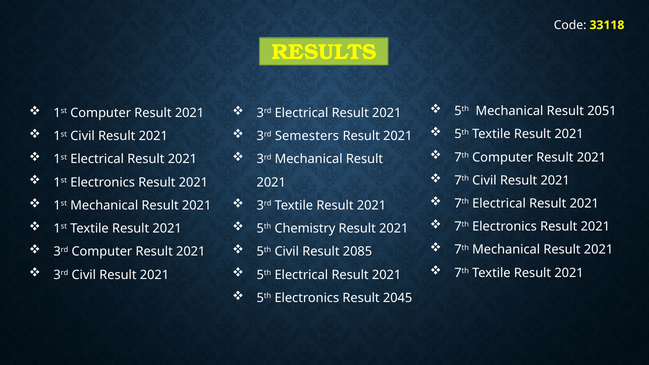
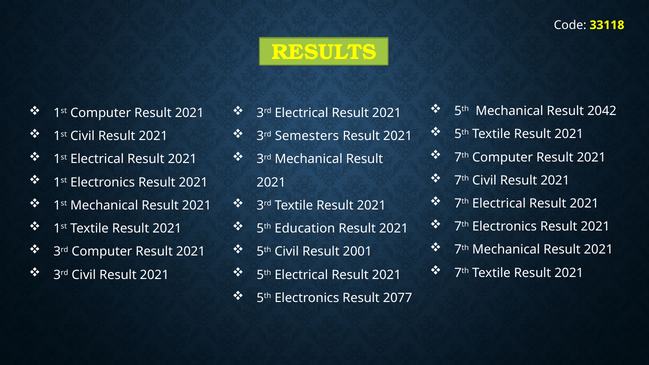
2051: 2051 -> 2042
Chemistry: Chemistry -> Education
2085: 2085 -> 2001
2045: 2045 -> 2077
